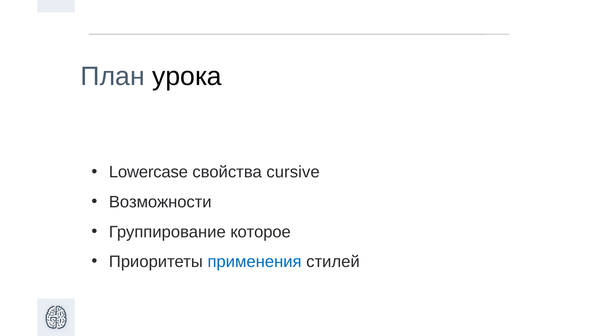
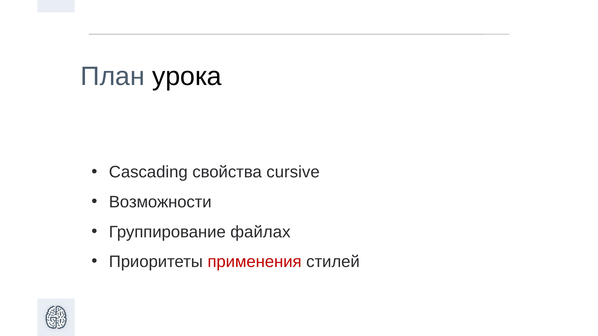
Lowercase: Lowercase -> Cascading
которое: которое -> файлах
применения colour: blue -> red
